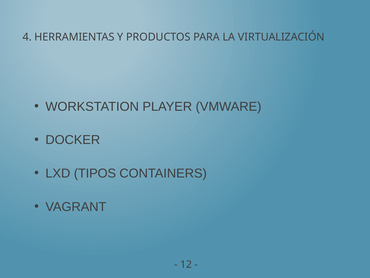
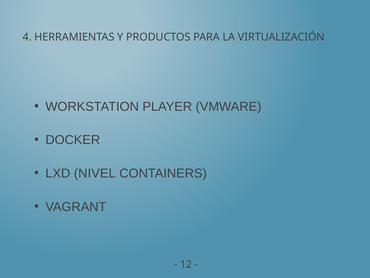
TIPOS: TIPOS -> NIVEL
